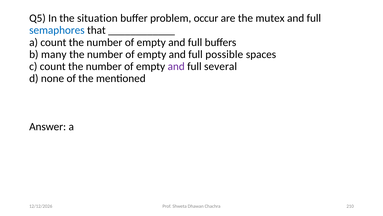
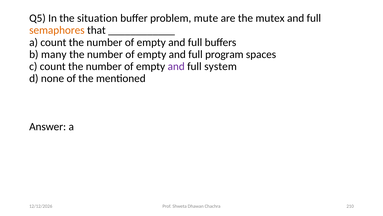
occur: occur -> mute
semaphores colour: blue -> orange
possible: possible -> program
several: several -> system
